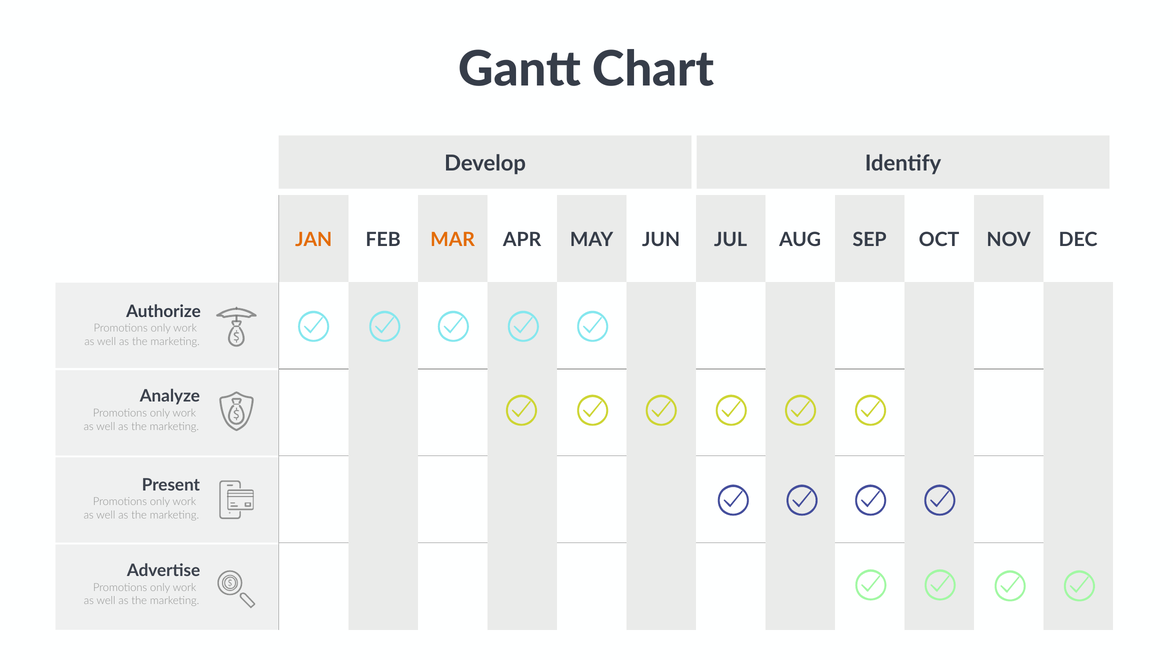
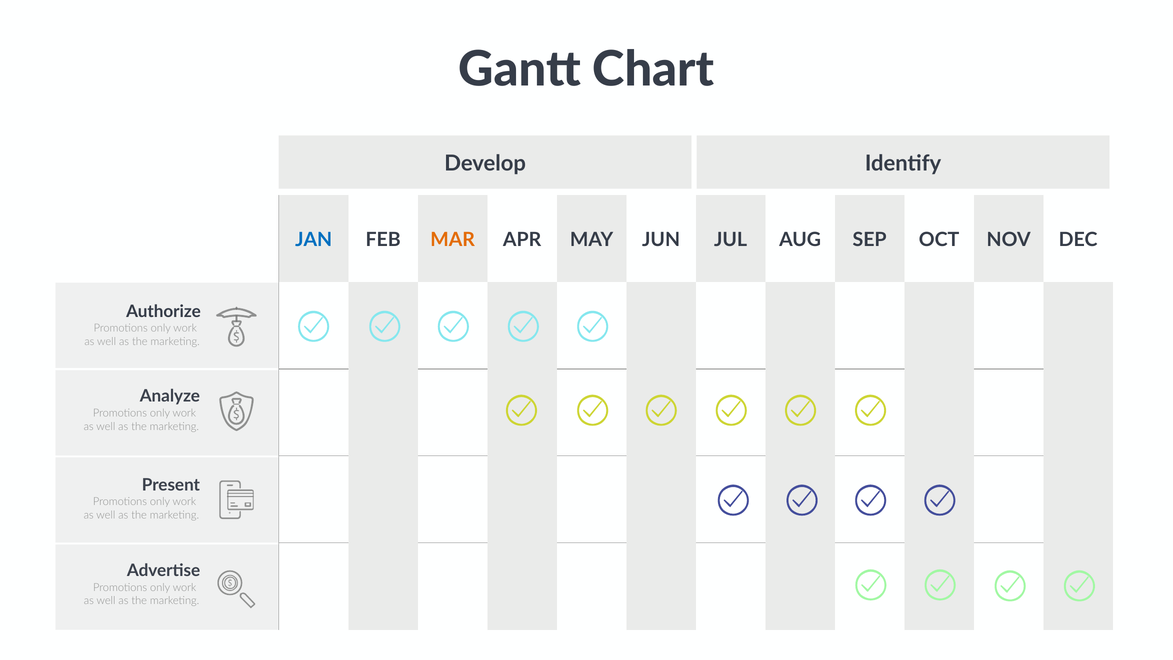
JAN colour: orange -> blue
